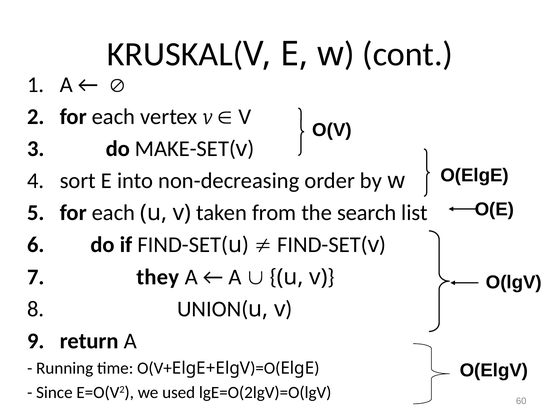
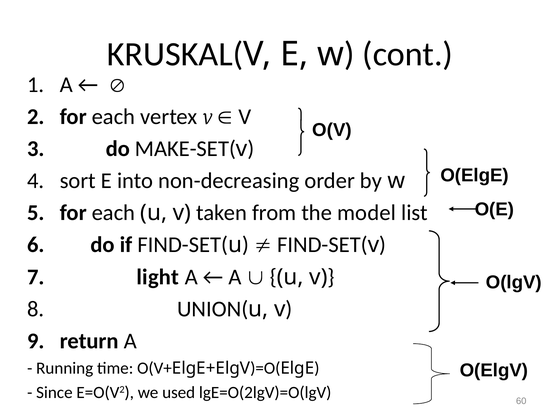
search: search -> model
they: they -> light
